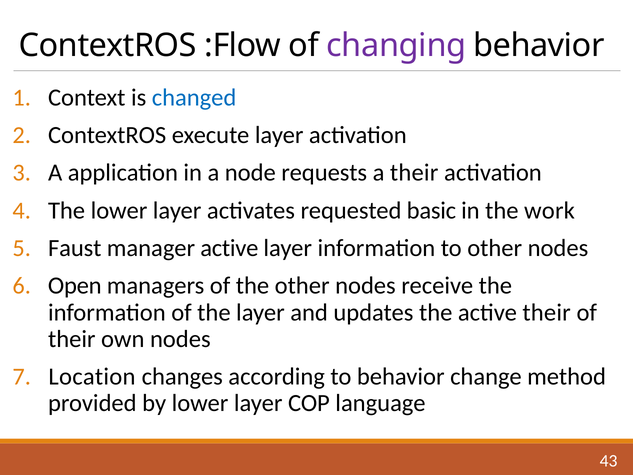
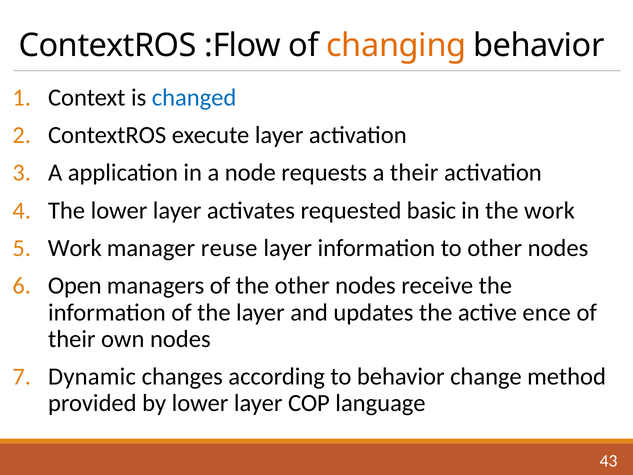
changing colour: purple -> orange
Faust at (75, 248): Faust -> Work
manager active: active -> reuse
active their: their -> ence
Location: Location -> Dynamic
